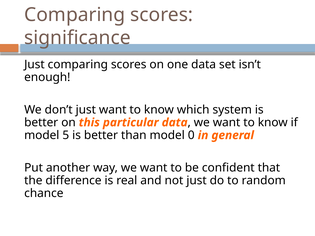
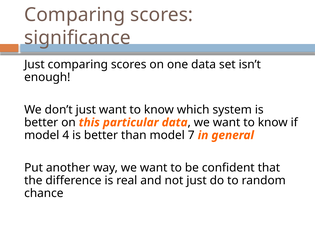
5: 5 -> 4
0: 0 -> 7
